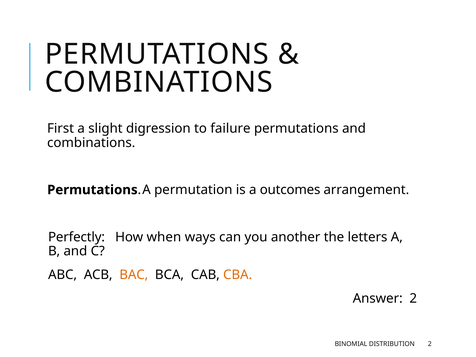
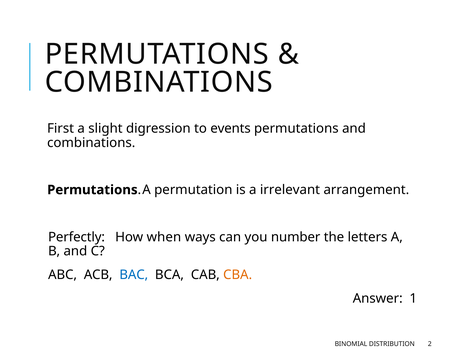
failure: failure -> events
outcomes: outcomes -> irrelevant
another: another -> number
BAC colour: orange -> blue
Answer 2: 2 -> 1
